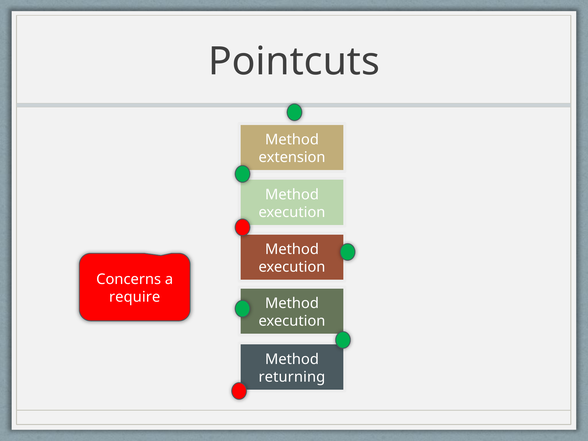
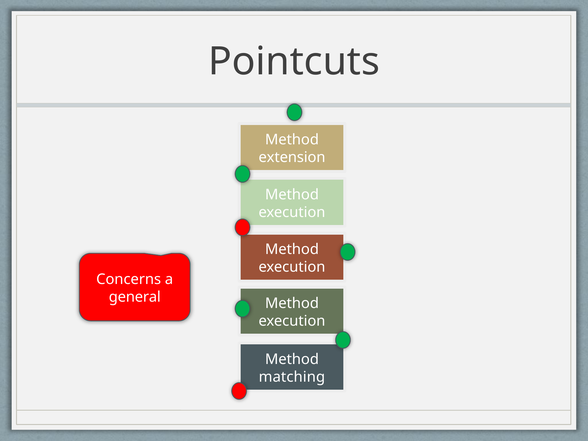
require: require -> general
returning: returning -> matching
